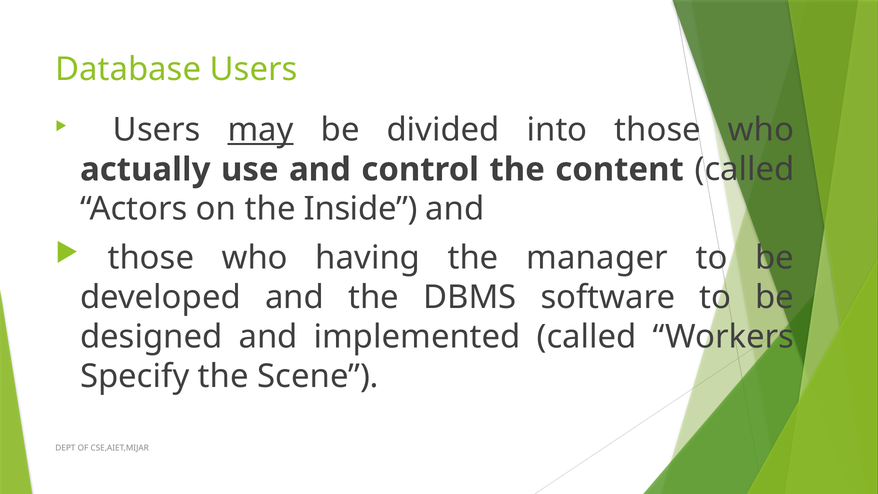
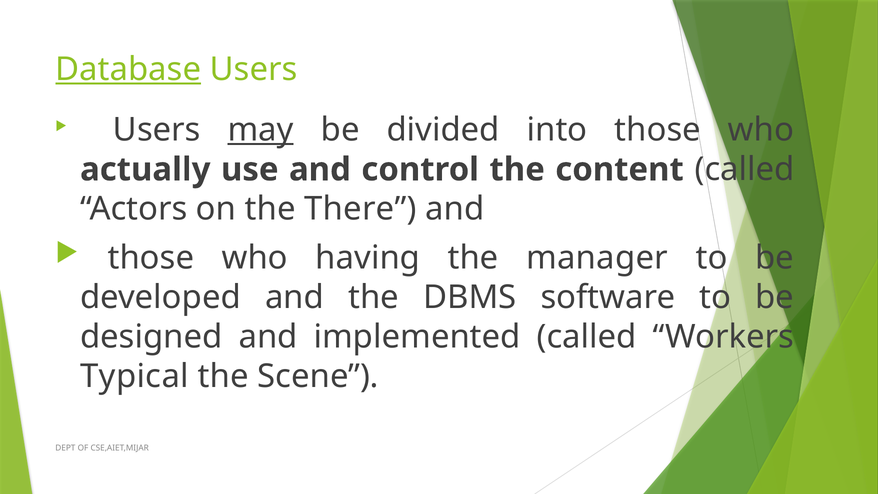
Database underline: none -> present
Inside: Inside -> There
Specify: Specify -> Typical
